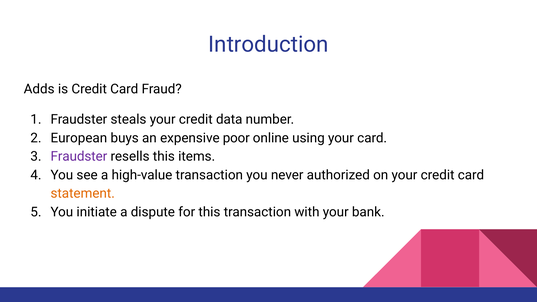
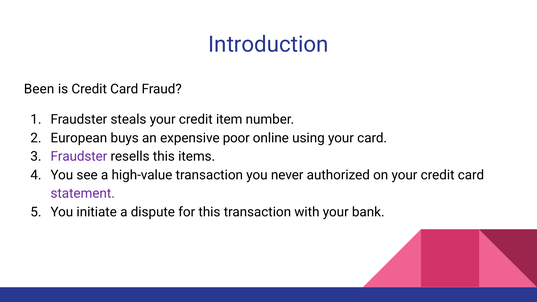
Adds: Adds -> Been
data: data -> item
statement colour: orange -> purple
